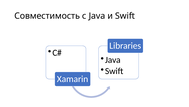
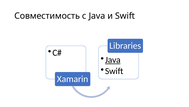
Java at (113, 60) underline: none -> present
